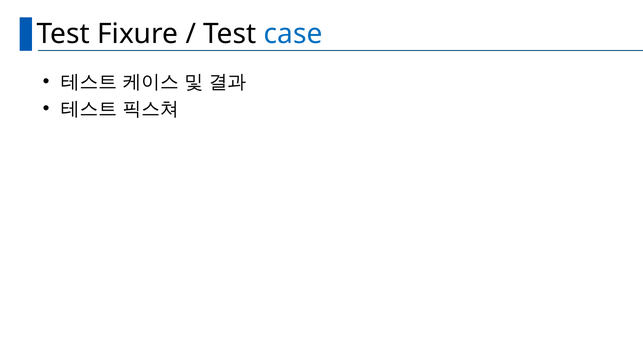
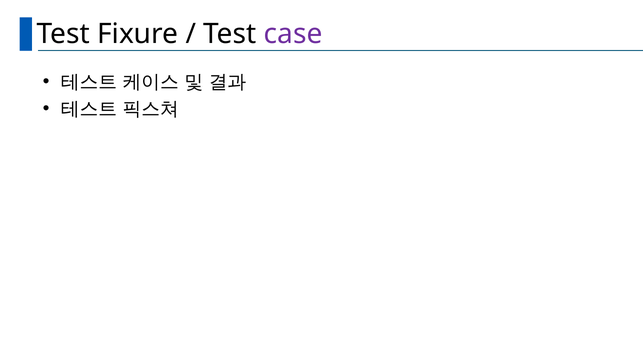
case colour: blue -> purple
